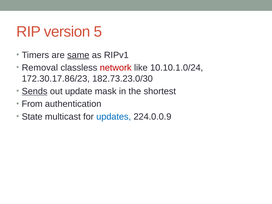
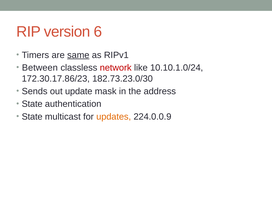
5: 5 -> 6
Removal: Removal -> Between
Sends underline: present -> none
shortest: shortest -> address
From at (32, 104): From -> State
updates colour: blue -> orange
